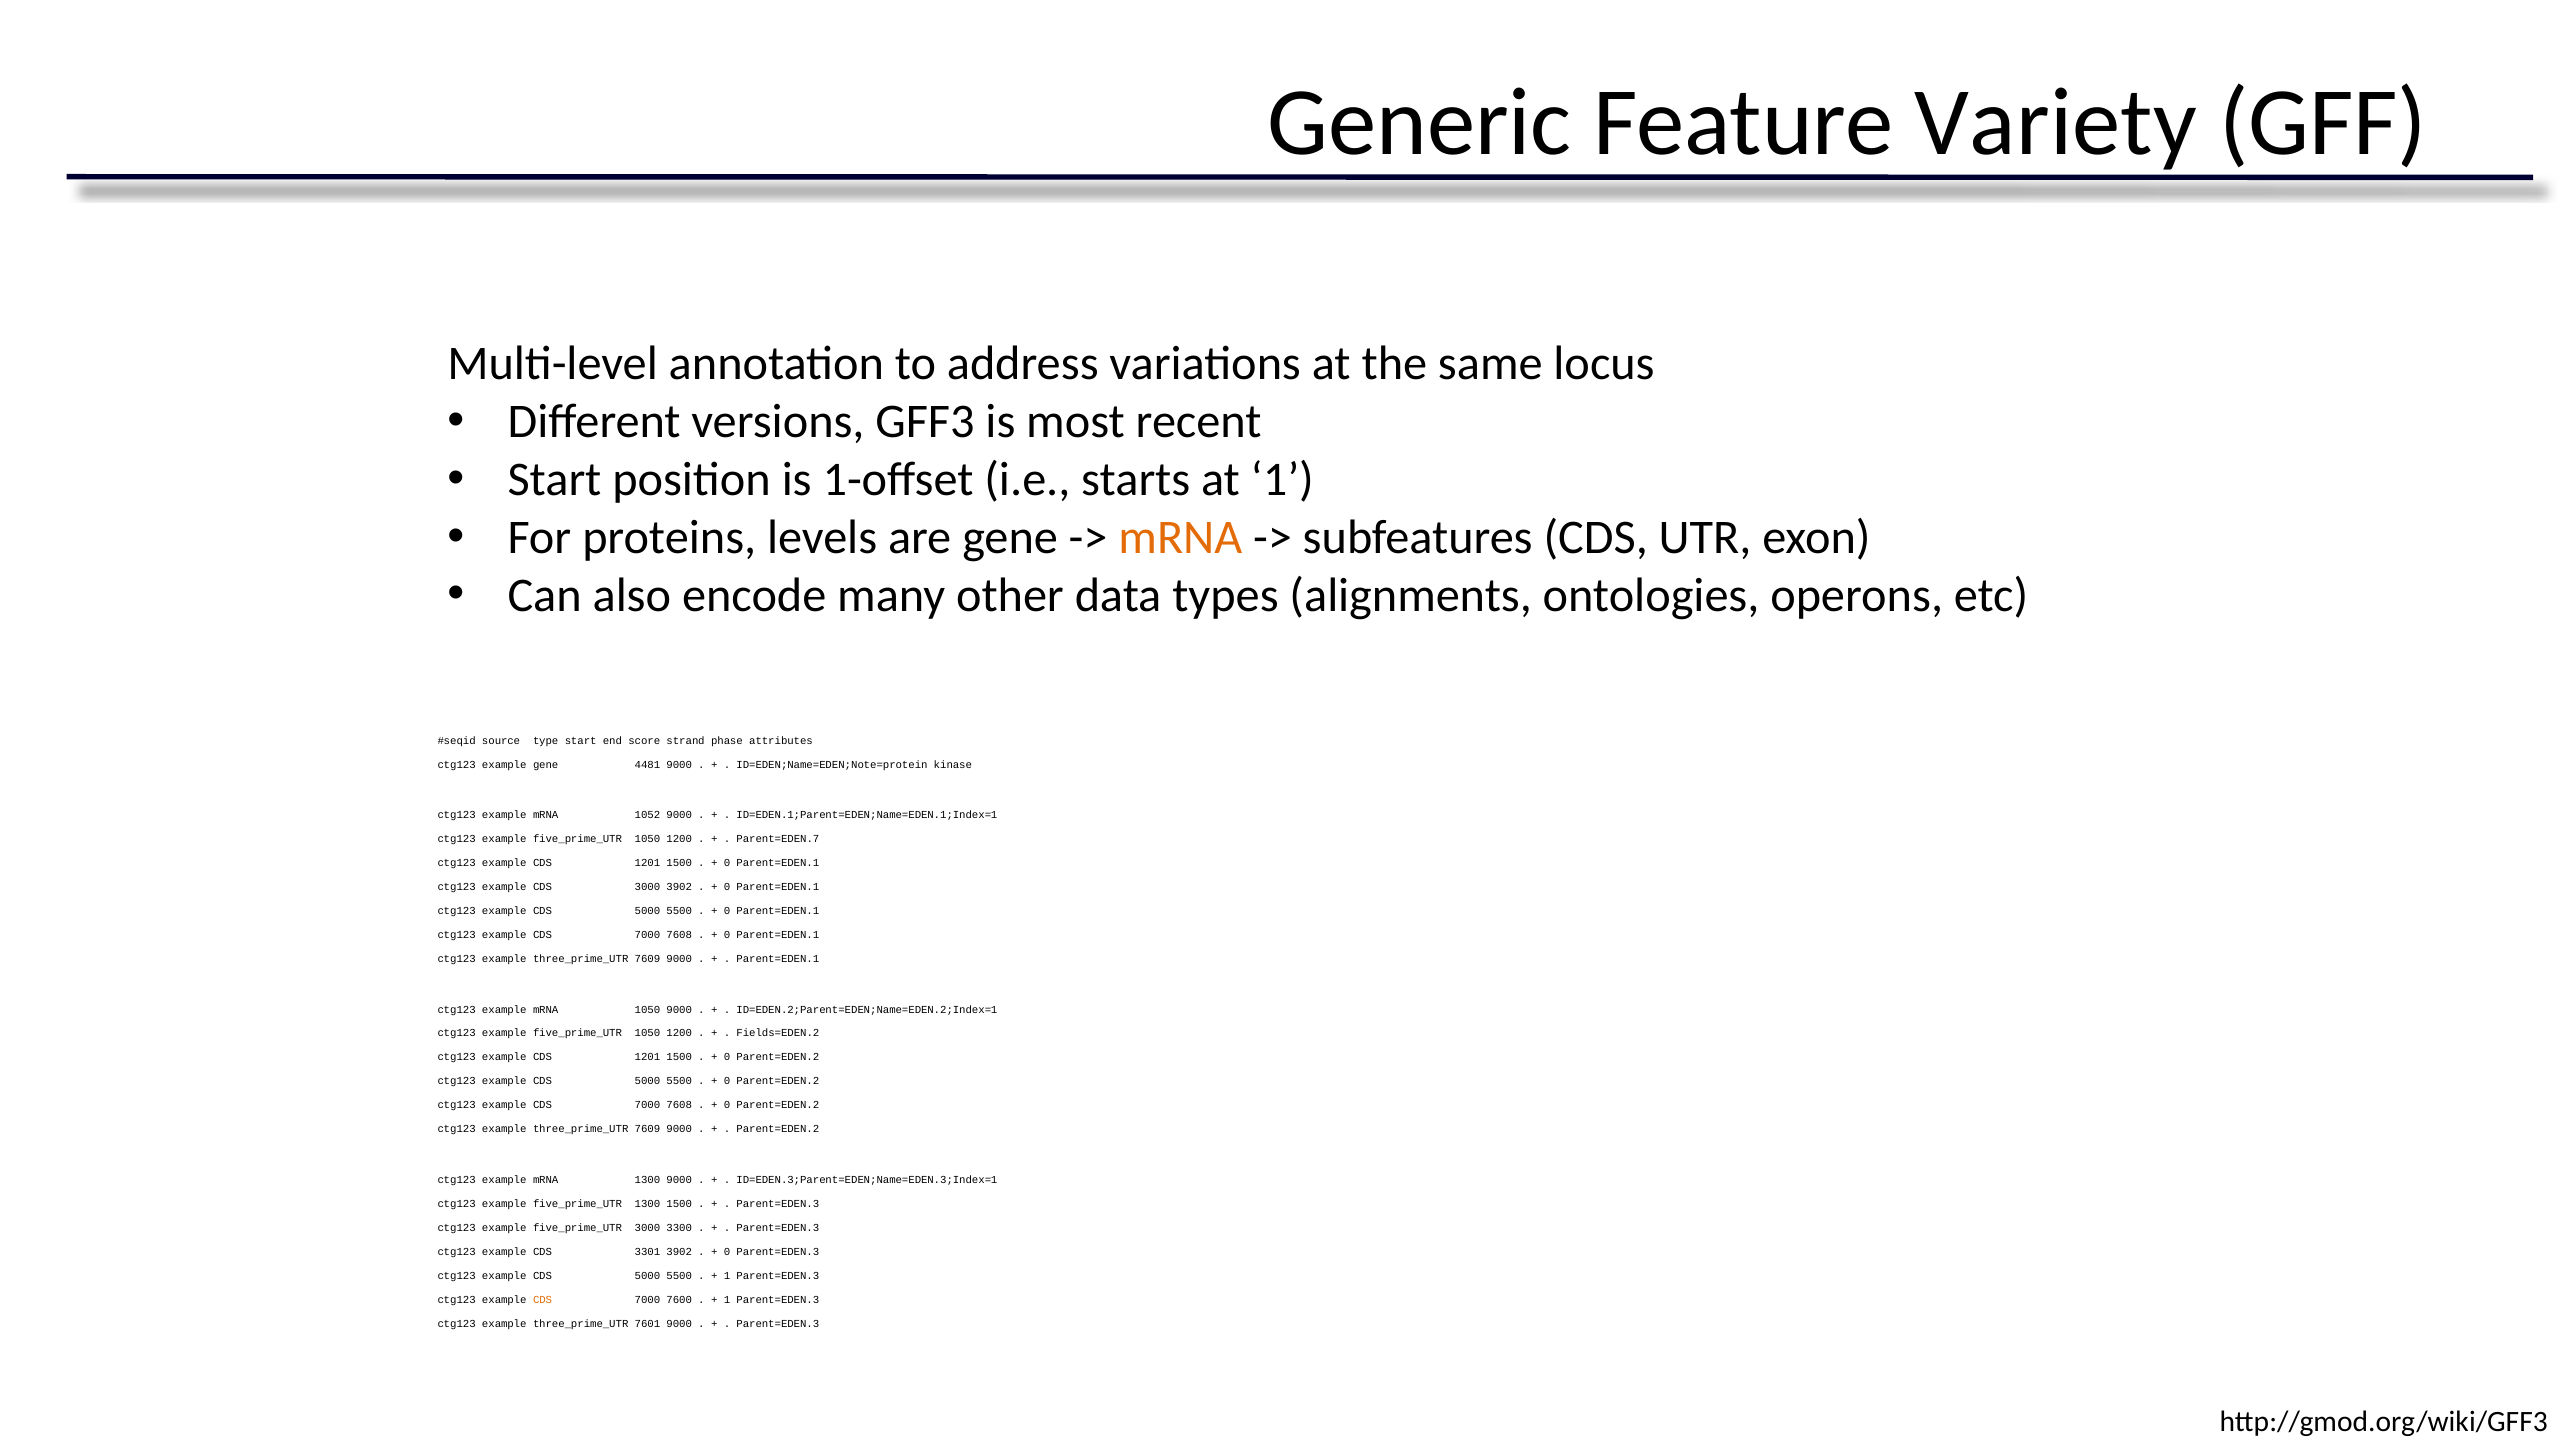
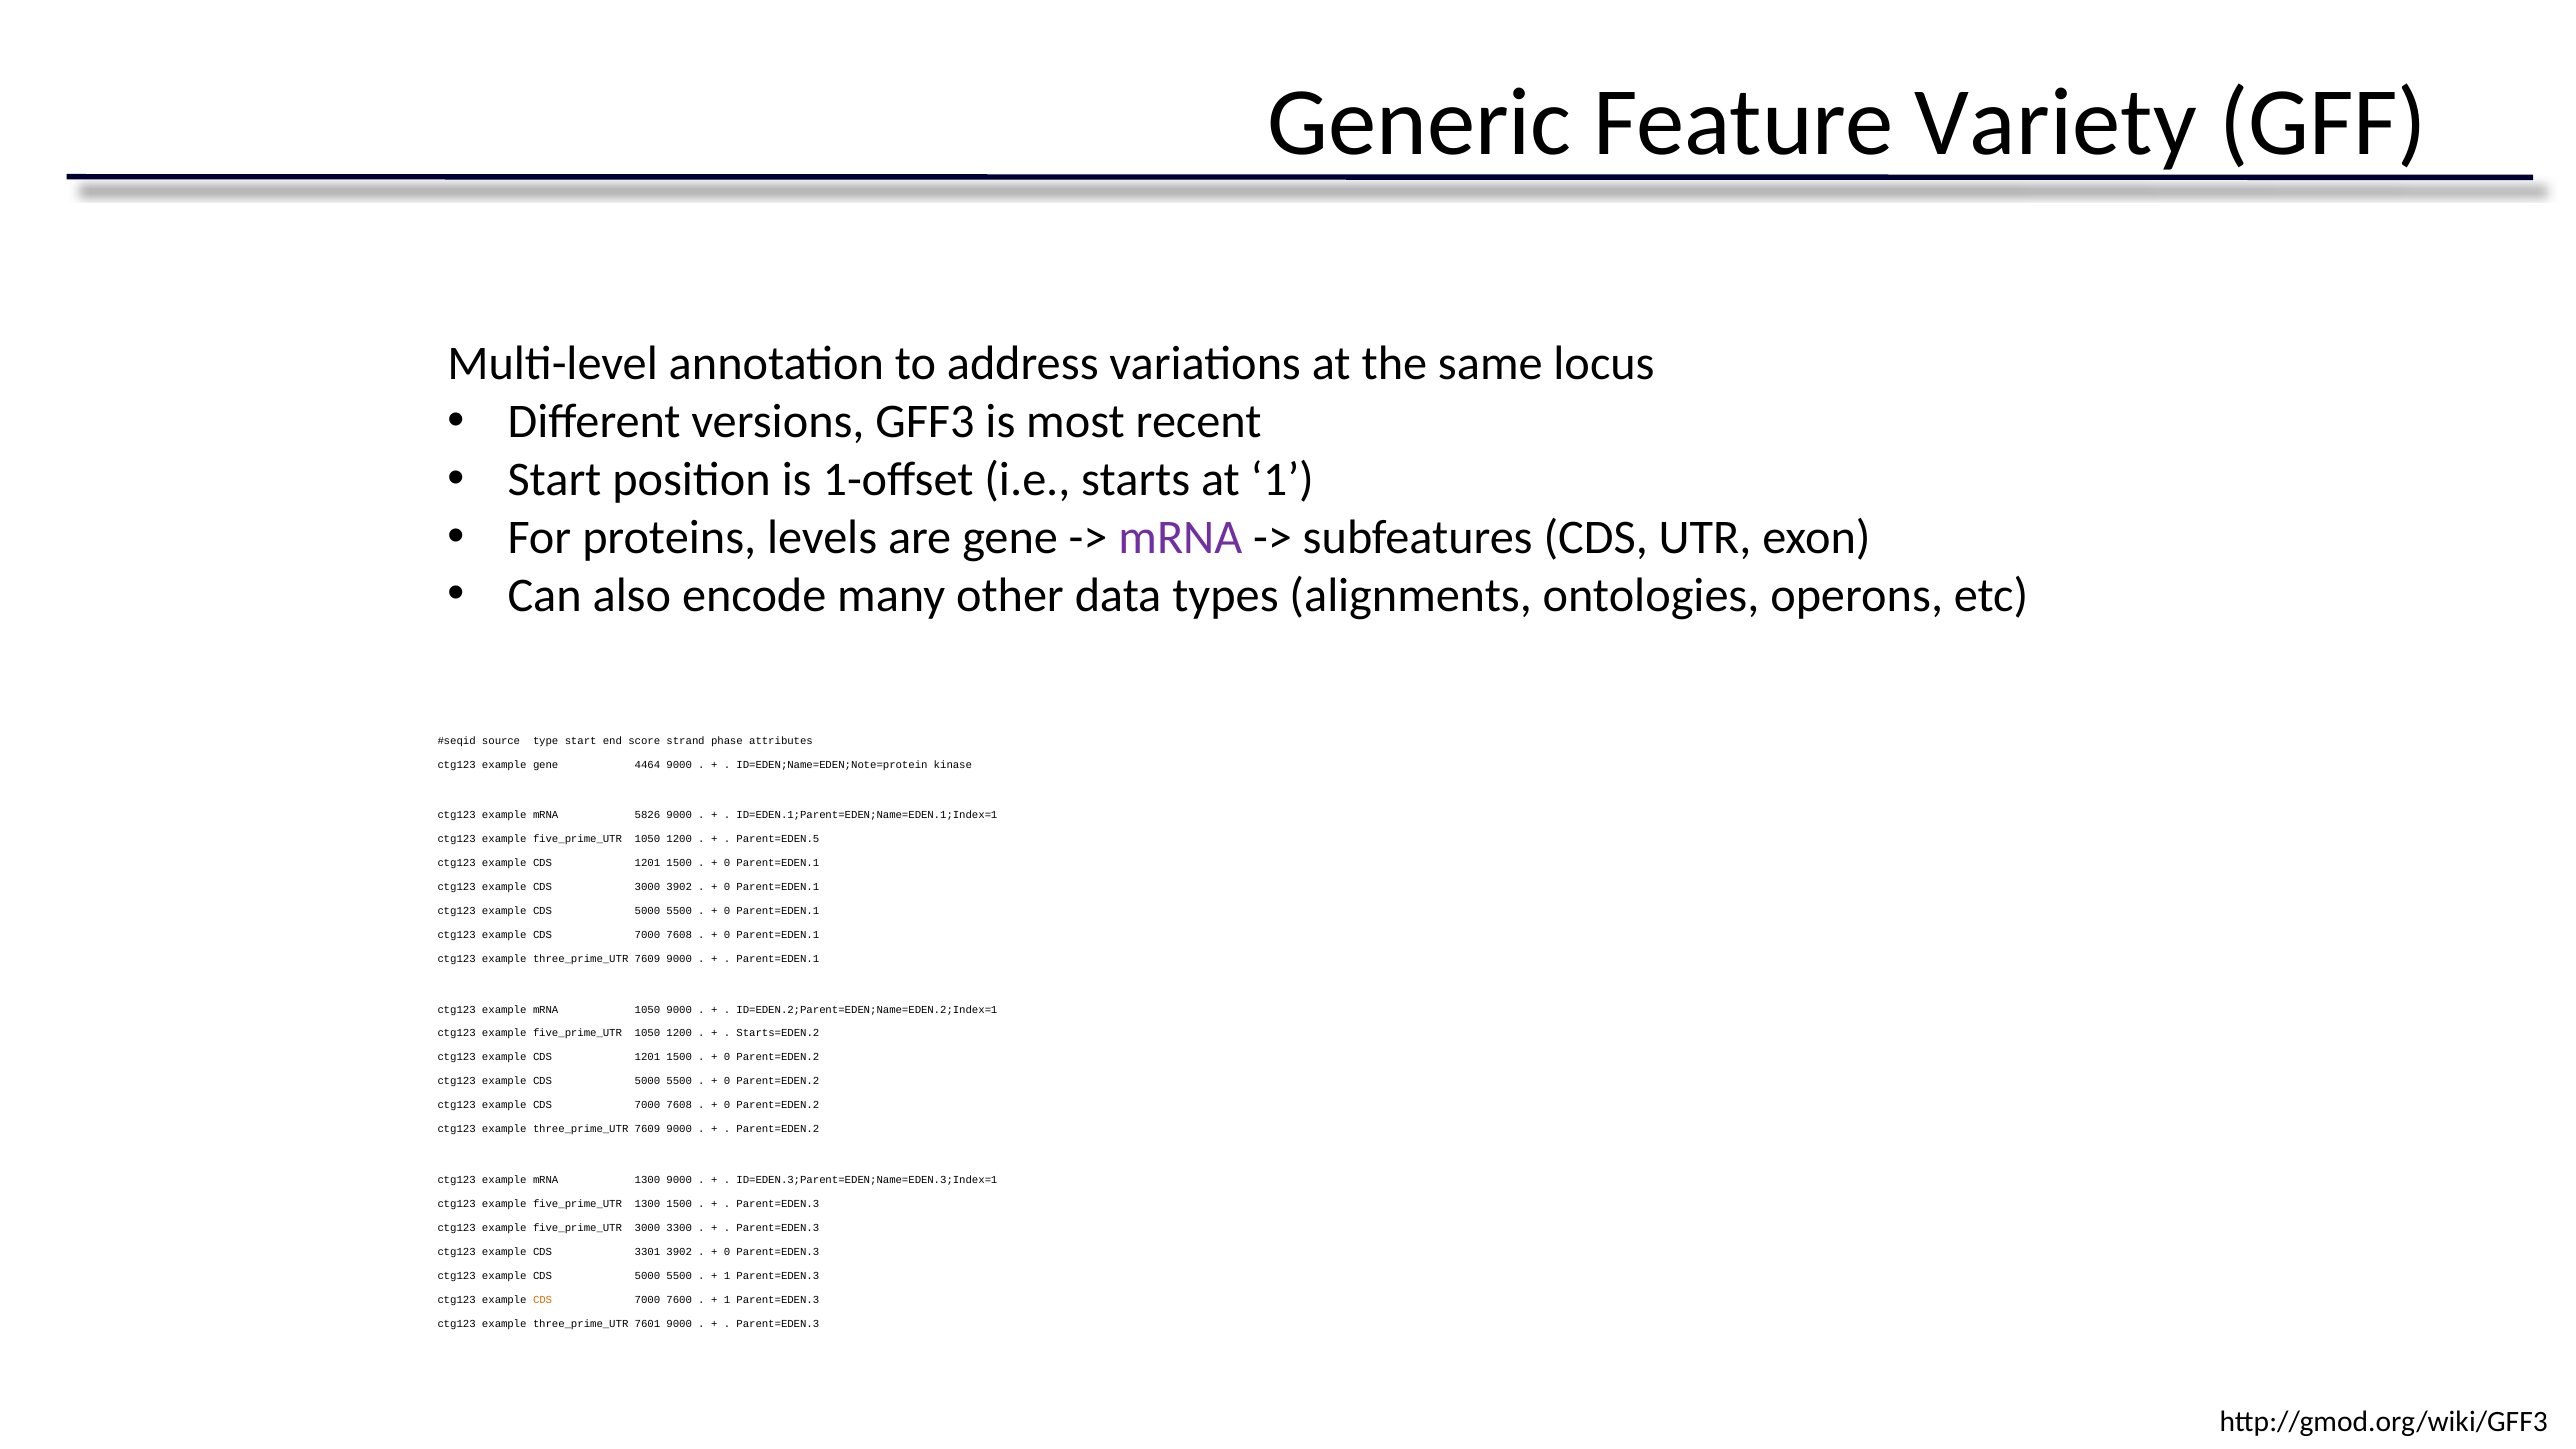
mRNA at (1180, 538) colour: orange -> purple
4481: 4481 -> 4464
1052: 1052 -> 5826
Parent=EDEN.7: Parent=EDEN.7 -> Parent=EDEN.5
Fields=EDEN.2: Fields=EDEN.2 -> Starts=EDEN.2
